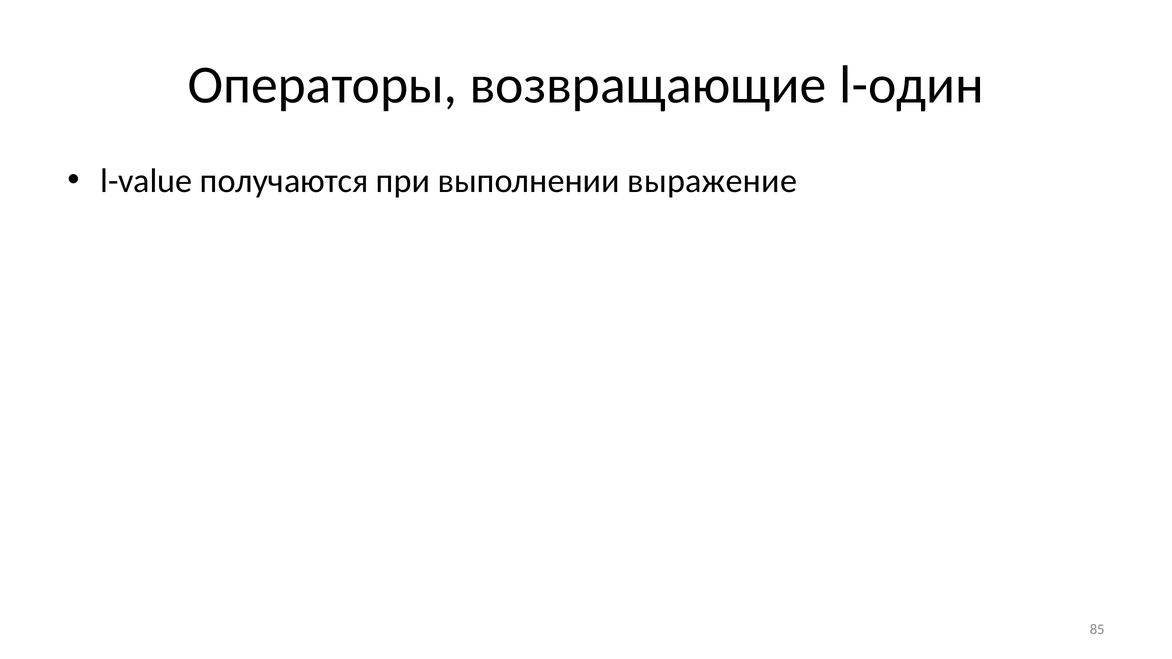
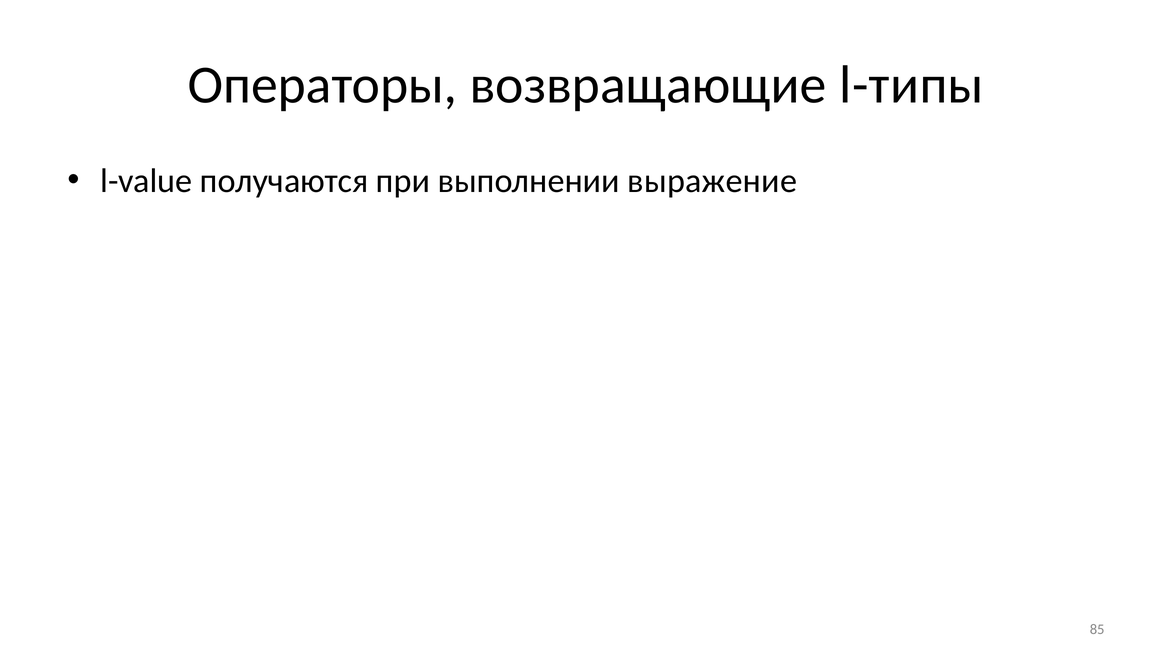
l-один: l-один -> l-типы
